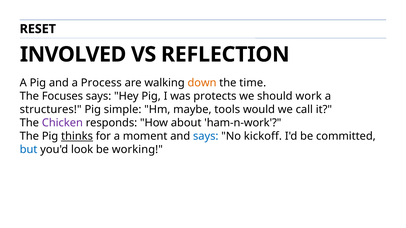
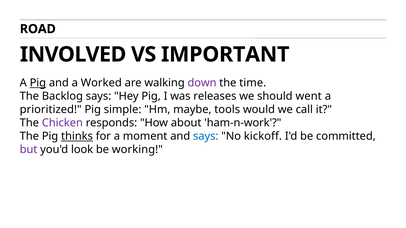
RESET: RESET -> ROAD
REFLECTION: REFLECTION -> IMPORTANT
Pig at (38, 83) underline: none -> present
Process: Process -> Worked
down colour: orange -> purple
Focuses: Focuses -> Backlog
protects: protects -> releases
work: work -> went
structures: structures -> prioritized
but colour: blue -> purple
